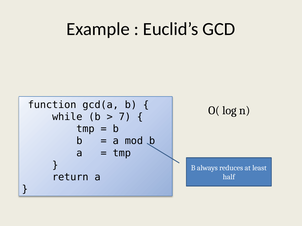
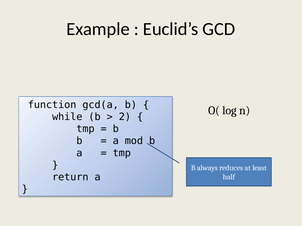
7: 7 -> 2
